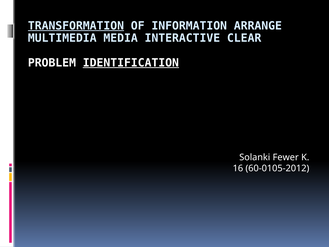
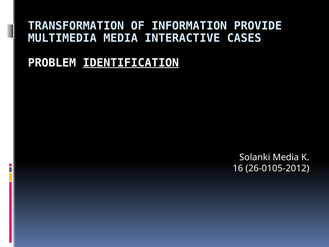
TRANSFORMATION underline: present -> none
ARRANGE: ARRANGE -> PROVIDE
CLEAR: CLEAR -> CASES
Solanki Fewer: Fewer -> Media
60-0105-2012: 60-0105-2012 -> 26-0105-2012
